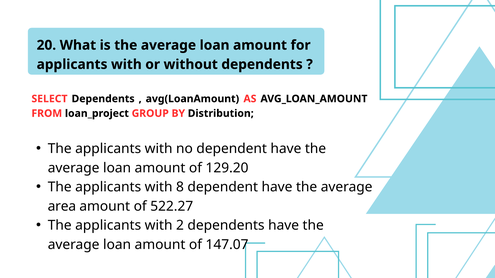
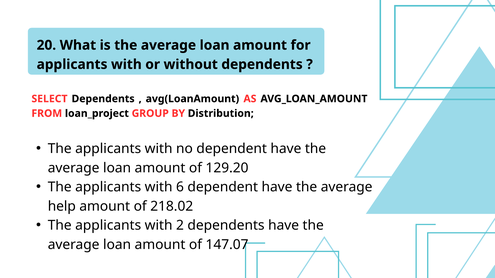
8: 8 -> 6
area: area -> help
522.27: 522.27 -> 218.02
